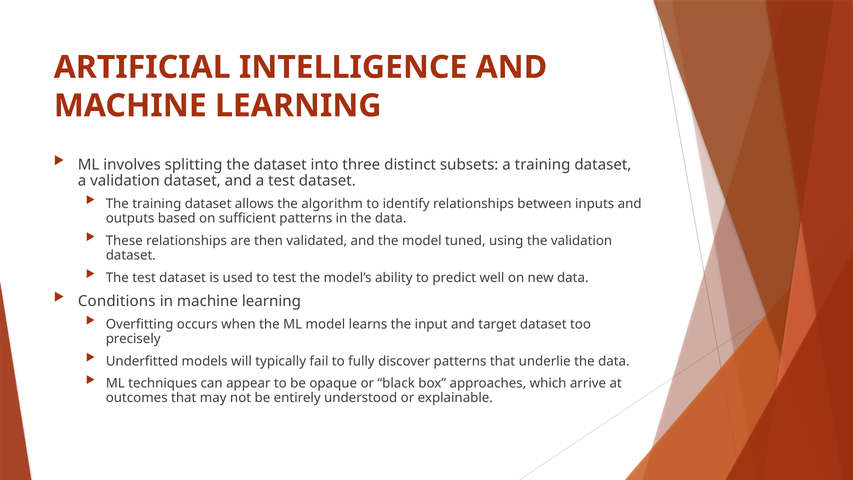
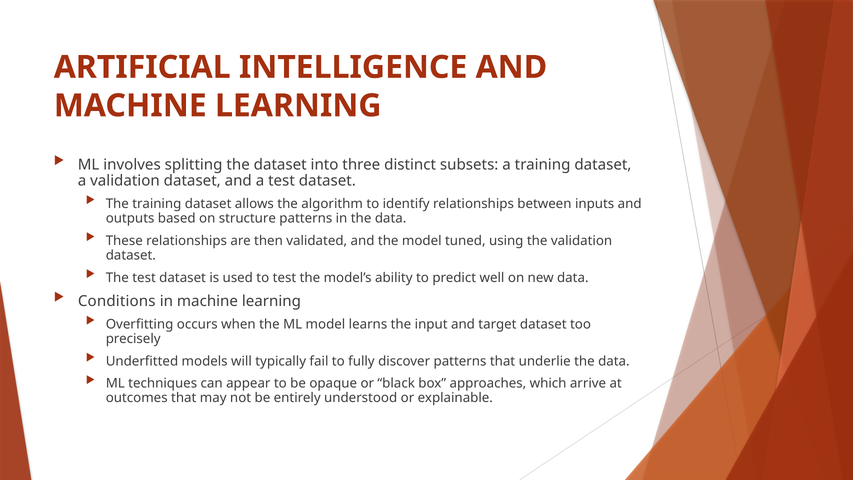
sufficient: sufficient -> structure
